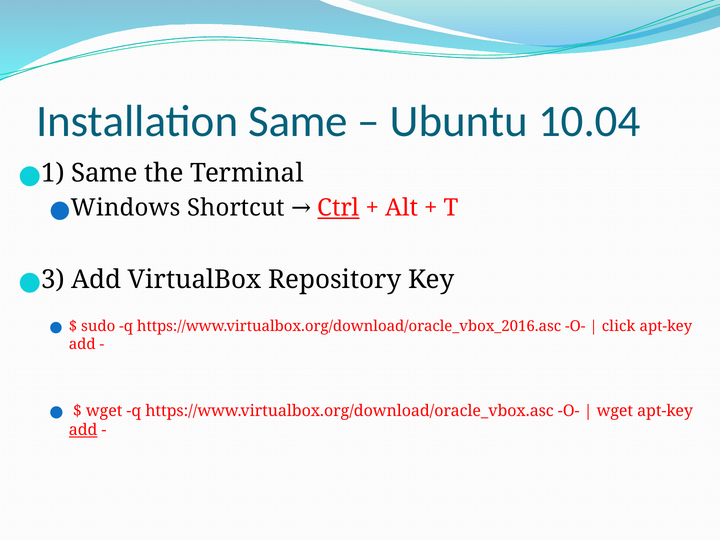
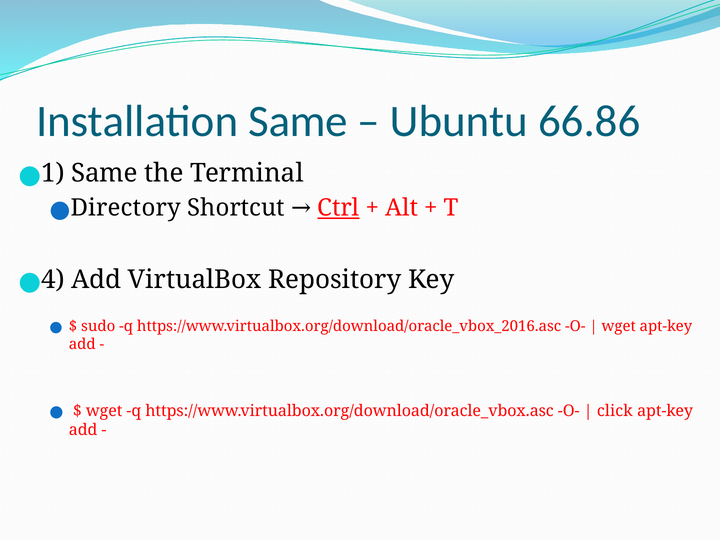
10.04: 10.04 -> 66.86
Windows: Windows -> Directory
3: 3 -> 4
click at (619, 326): click -> wget
wget at (615, 411): wget -> click
add at (83, 430) underline: present -> none
